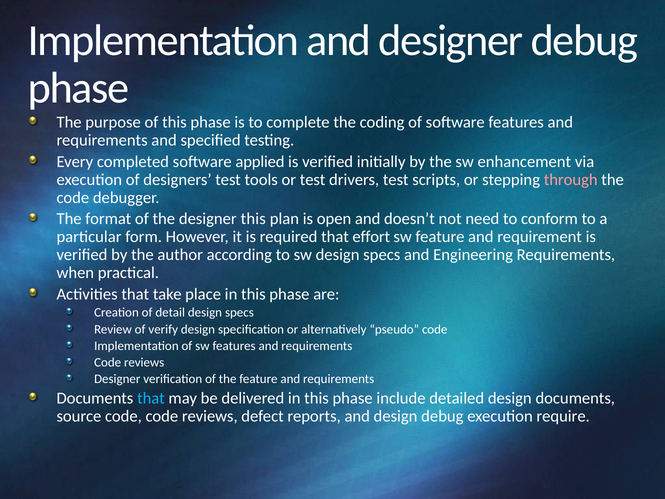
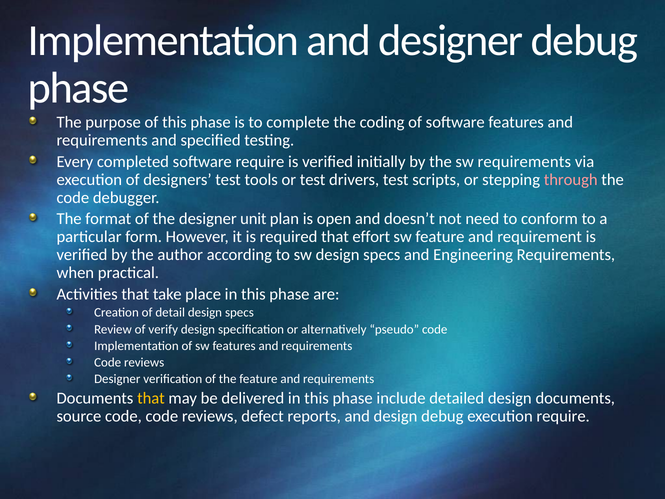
software applied: applied -> require
sw enhancement: enhancement -> requirements
designer this: this -> unit
that at (151, 398) colour: light blue -> yellow
